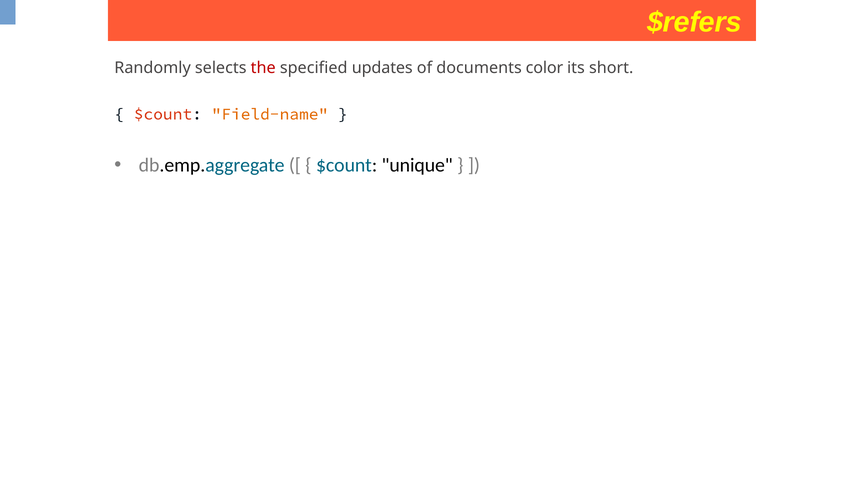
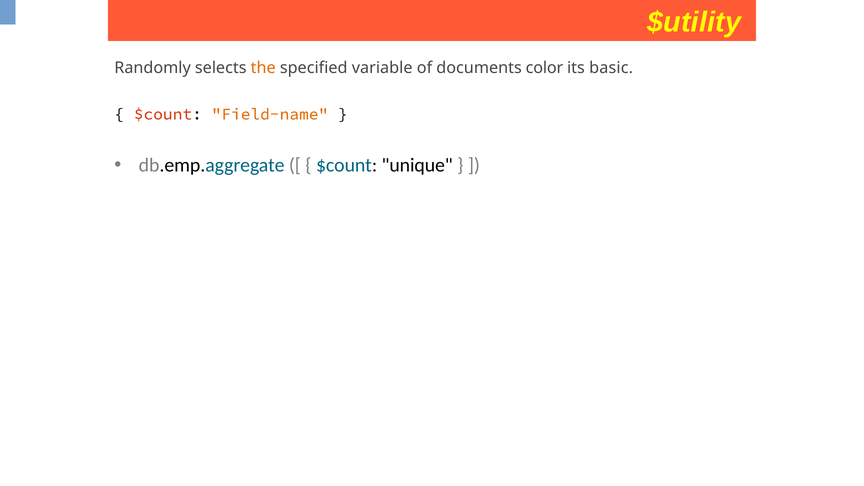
$refers: $refers -> $utility
the colour: red -> orange
updates: updates -> variable
short: short -> basic
